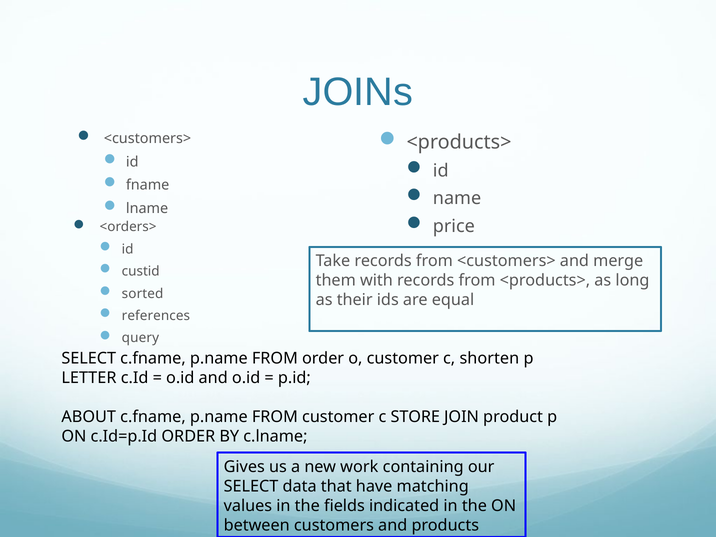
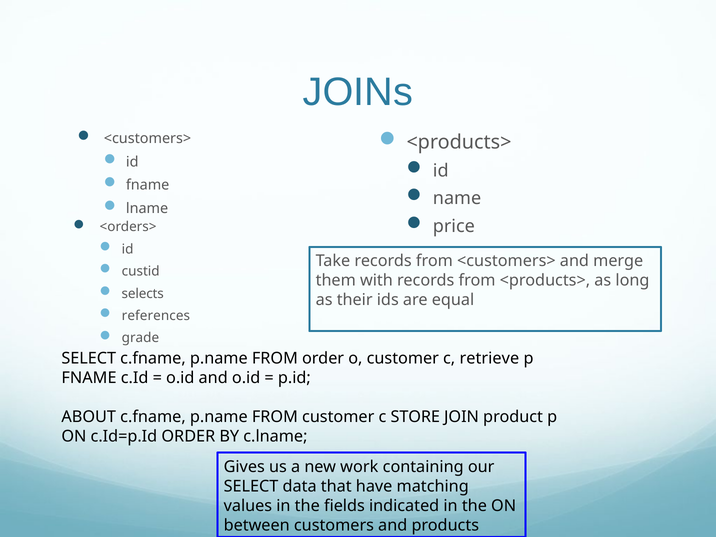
sorted: sorted -> selects
query: query -> grade
shorten: shorten -> retrieve
LETTER at (89, 378): LETTER -> FNAME
